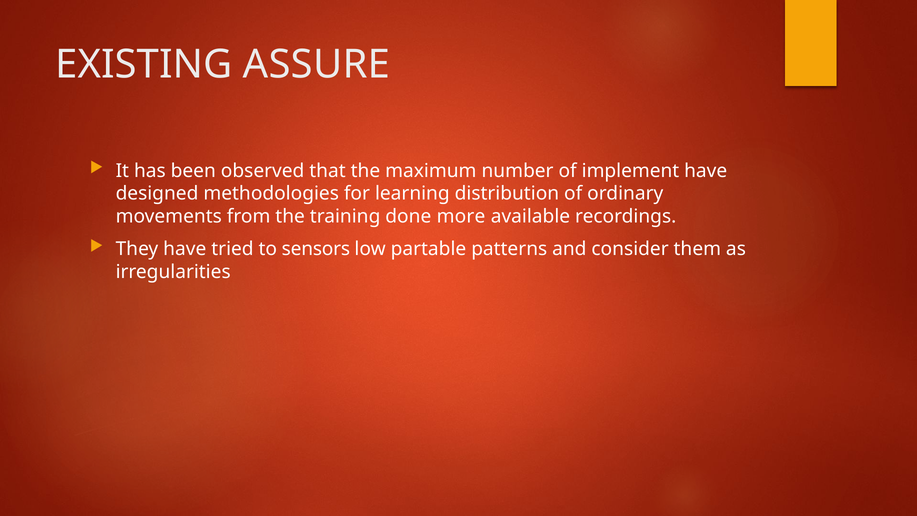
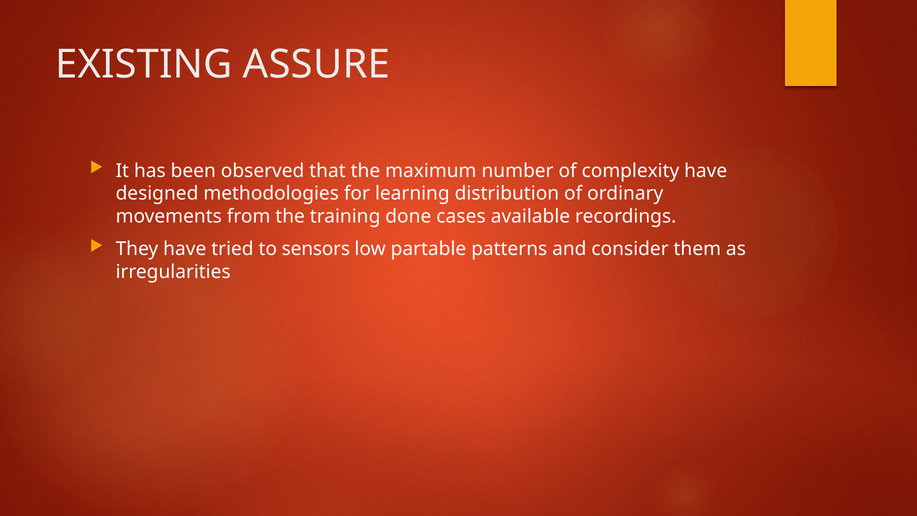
implement: implement -> complexity
more: more -> cases
